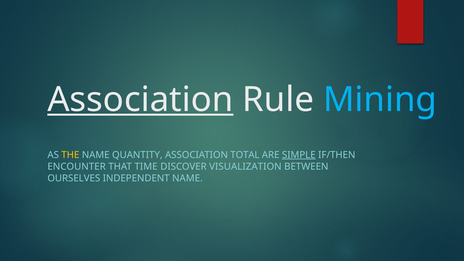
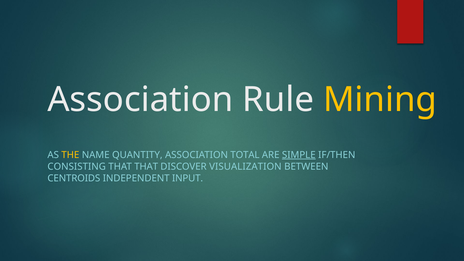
Association at (140, 100) underline: present -> none
Mining colour: light blue -> yellow
ENCOUNTER: ENCOUNTER -> CONSISTING
THAT TIME: TIME -> THAT
OURSELVES: OURSELVES -> CENTROIDS
INDEPENDENT NAME: NAME -> INPUT
